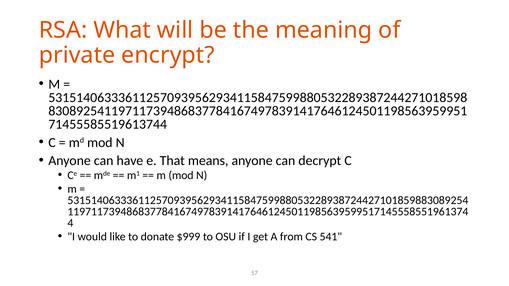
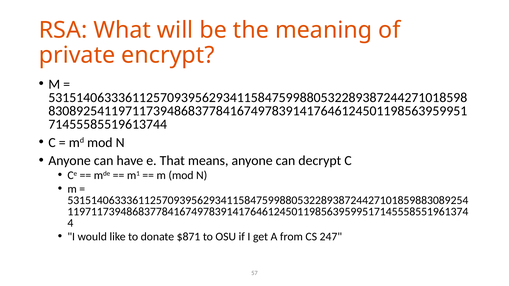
$999: $999 -> $871
541: 541 -> 247
